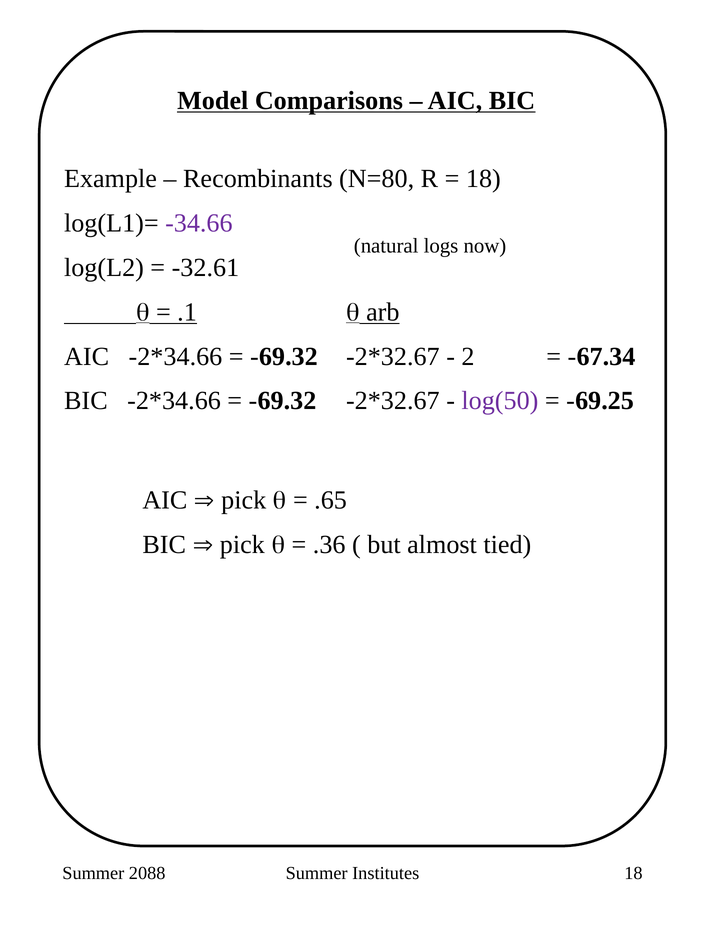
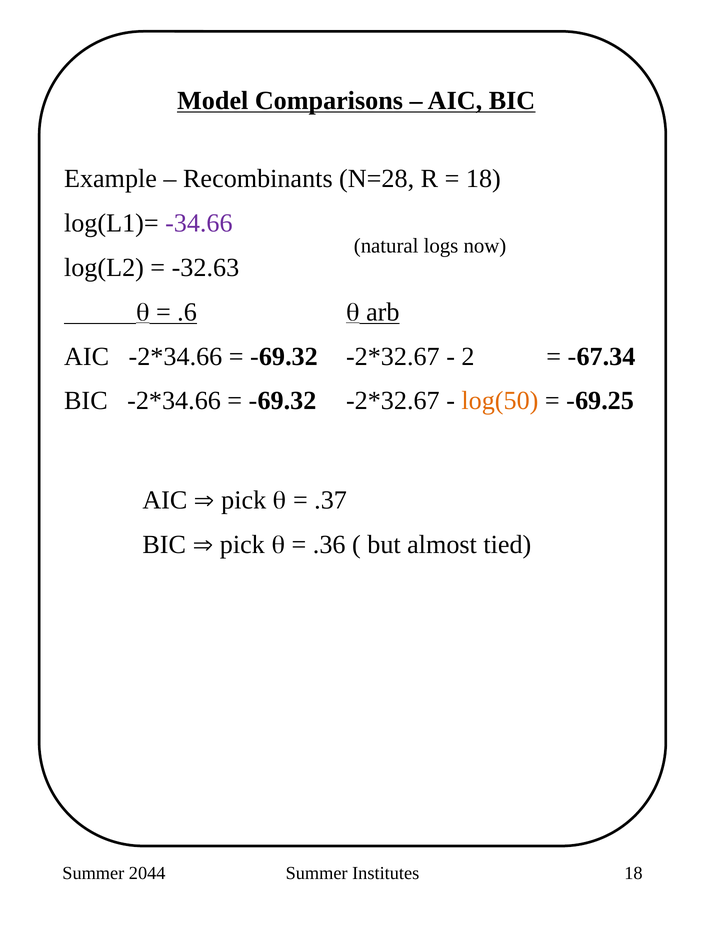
N=80: N=80 -> N=28
-32.61: -32.61 -> -32.63
.1: .1 -> .6
log(50 colour: purple -> orange
.65: .65 -> .37
2088: 2088 -> 2044
